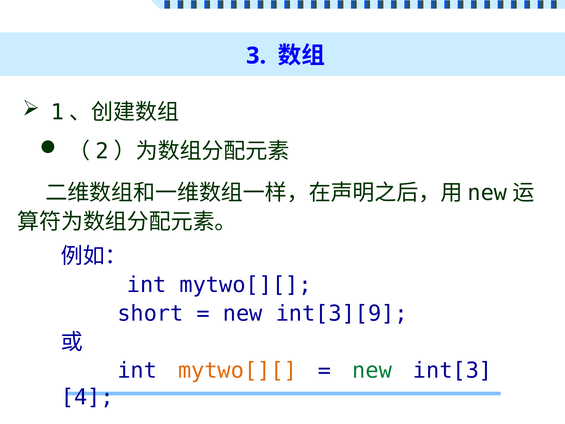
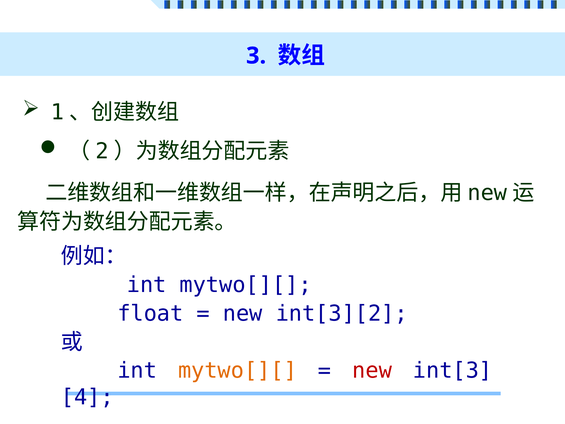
short: short -> float
int[3][9: int[3][9 -> int[3][2
new at (372, 371) colour: green -> red
